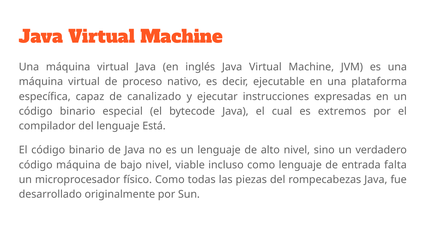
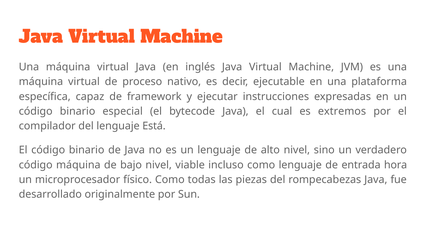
canalizado: canalizado -> framework
falta: falta -> hora
